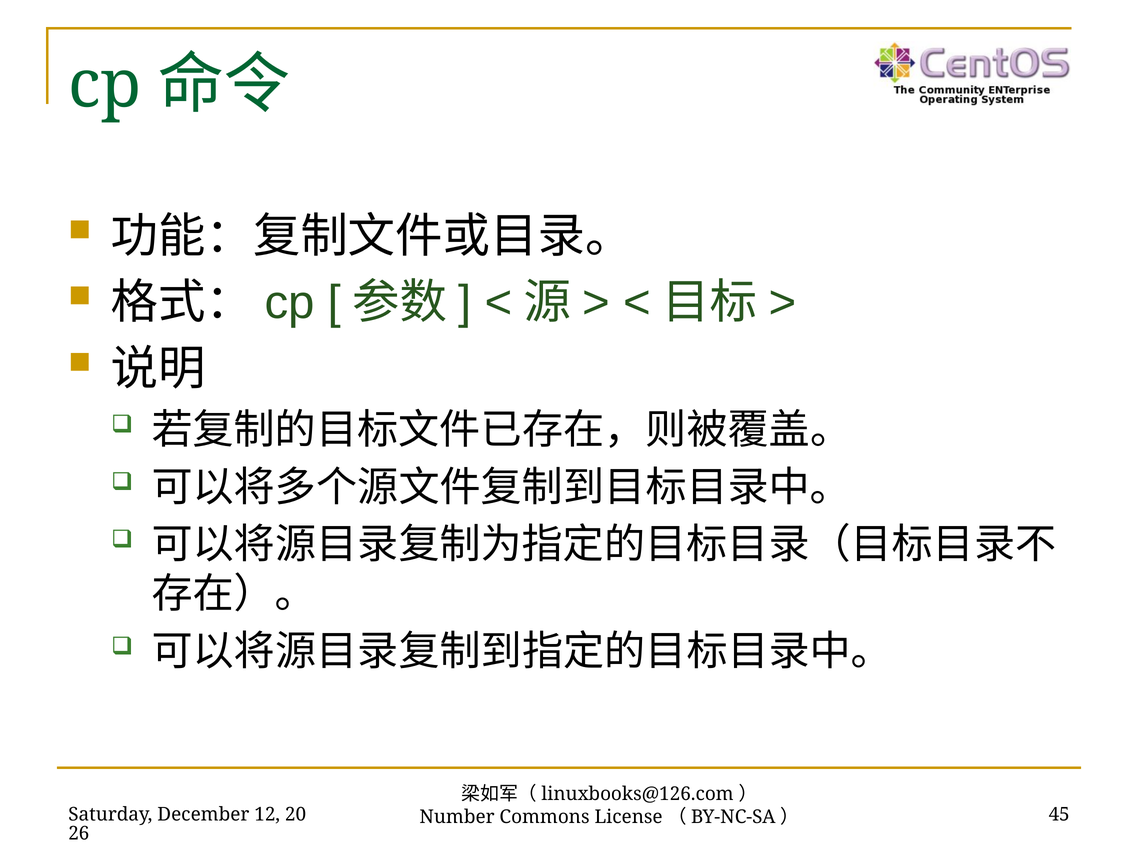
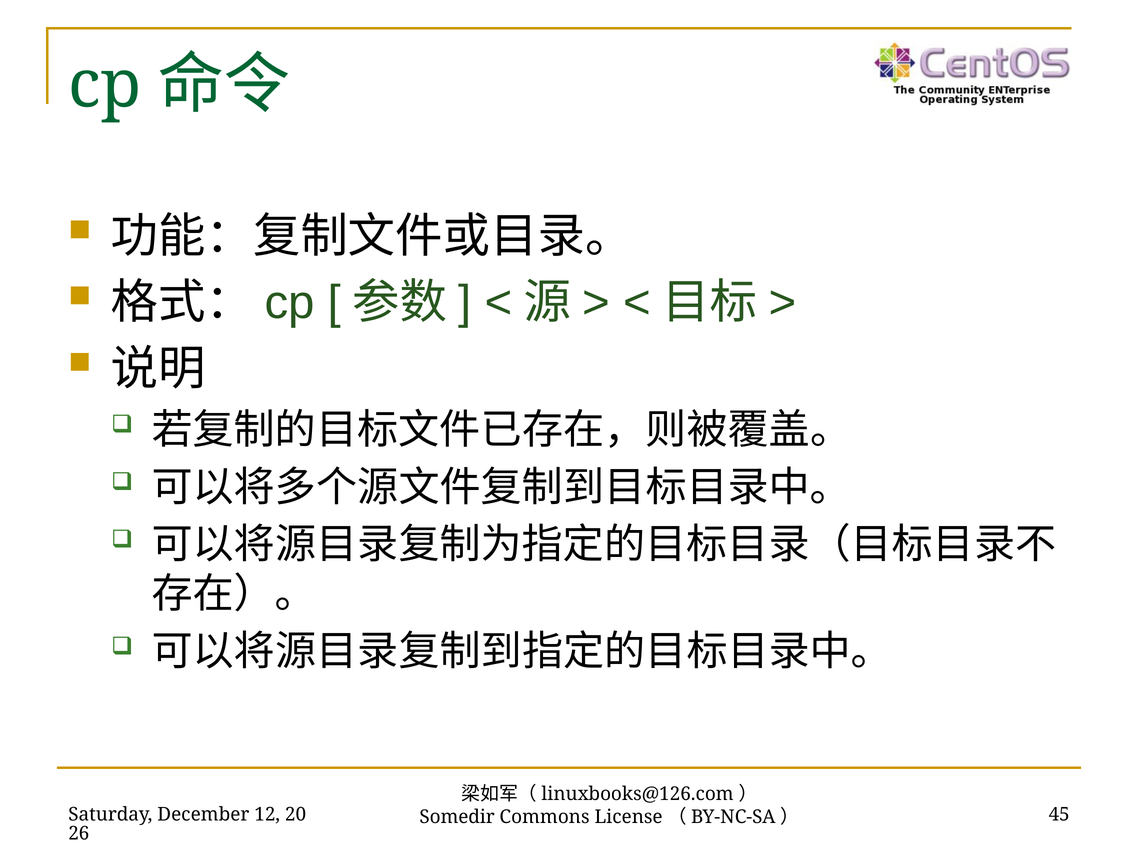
Number: Number -> Somedir
